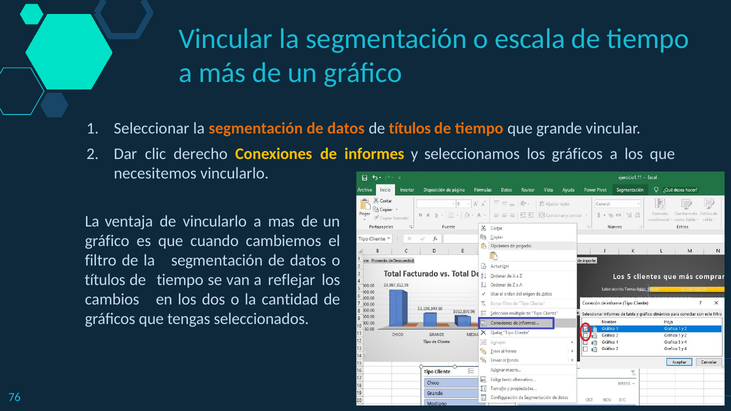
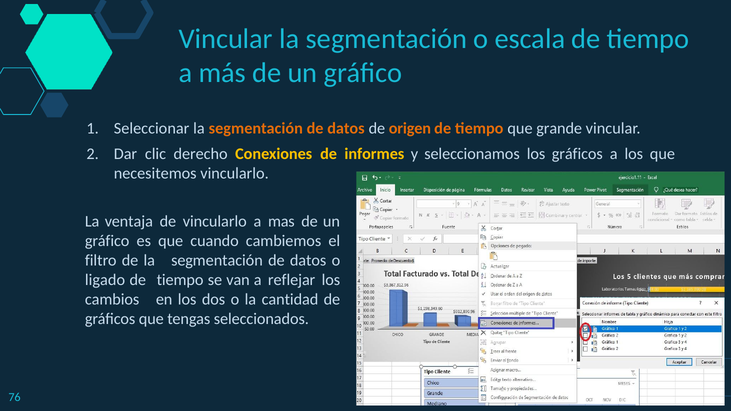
de títulos: títulos -> origen
títulos at (105, 280): títulos -> ligado
